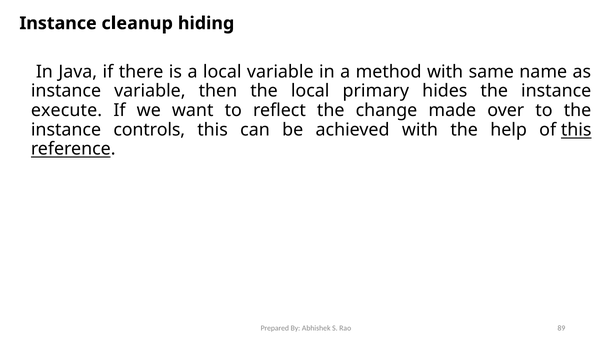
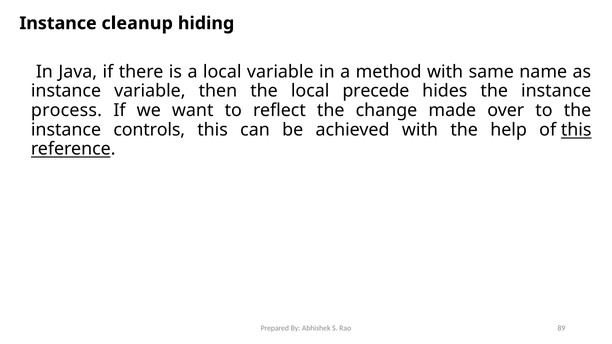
primary: primary -> precede
execute: execute -> process
